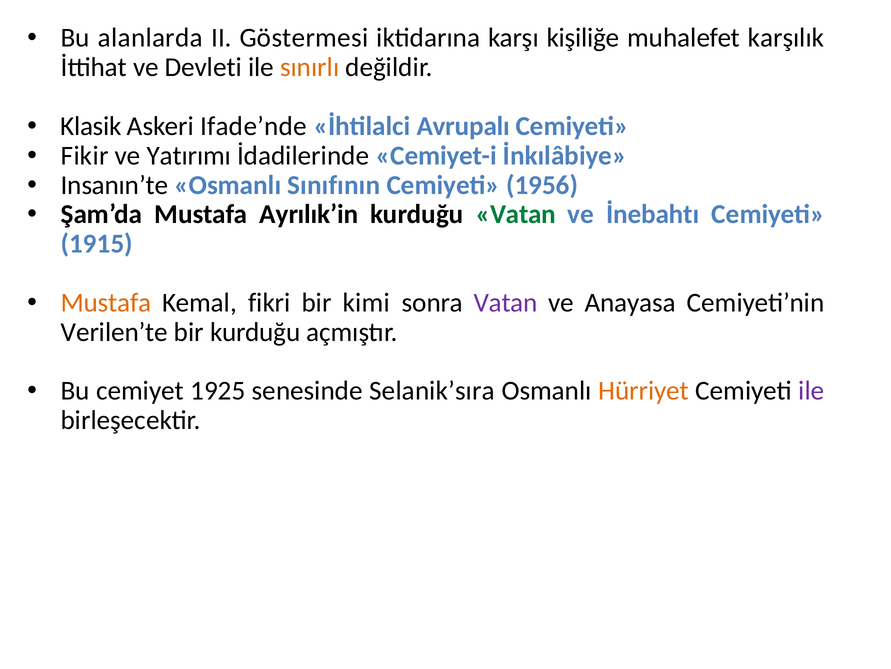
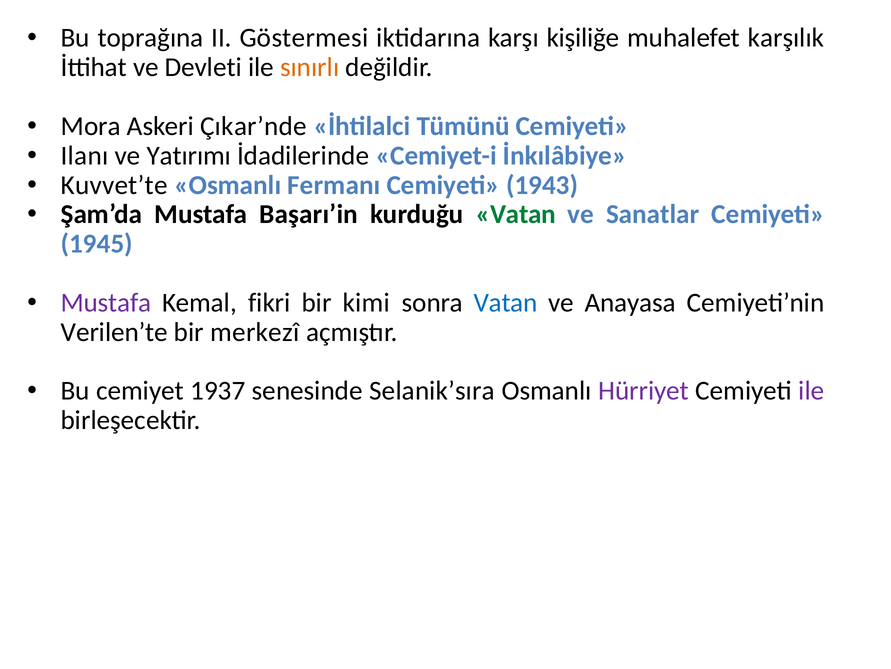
alanlarda: alanlarda -> toprağına
Klasik: Klasik -> Mora
Ifade’nde: Ifade’nde -> Çıkar’nde
Avrupalı: Avrupalı -> Tümünü
Fikir: Fikir -> Ilanı
Insanın’te: Insanın’te -> Kuvvet’te
Sınıfının: Sınıfının -> Fermanı
1956: 1956 -> 1943
Ayrılık’in: Ayrılık’in -> Başarı’in
İnebahtı: İnebahtı -> Sanatlar
1915: 1915 -> 1945
Mustafa at (106, 302) colour: orange -> purple
Vatan at (506, 302) colour: purple -> blue
bir kurduğu: kurduğu -> merkezî
1925: 1925 -> 1937
Hürriyet colour: orange -> purple
